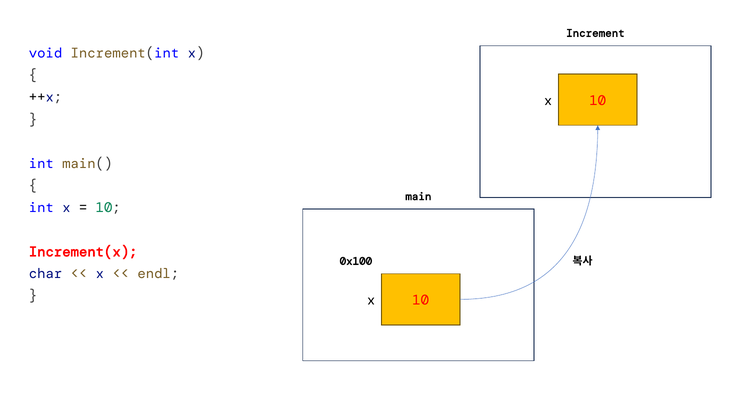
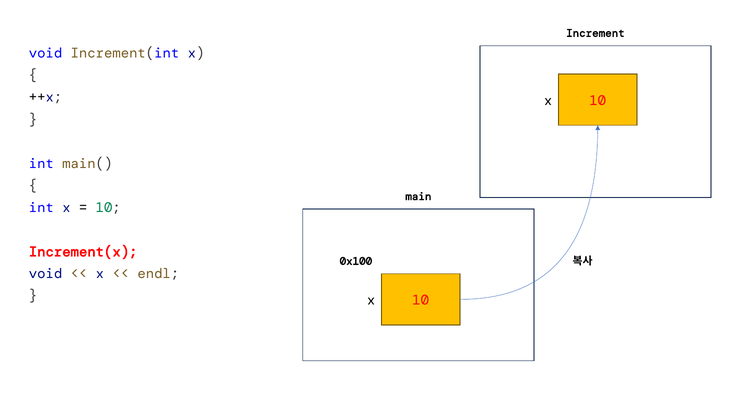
char at (46, 274): char -> void
